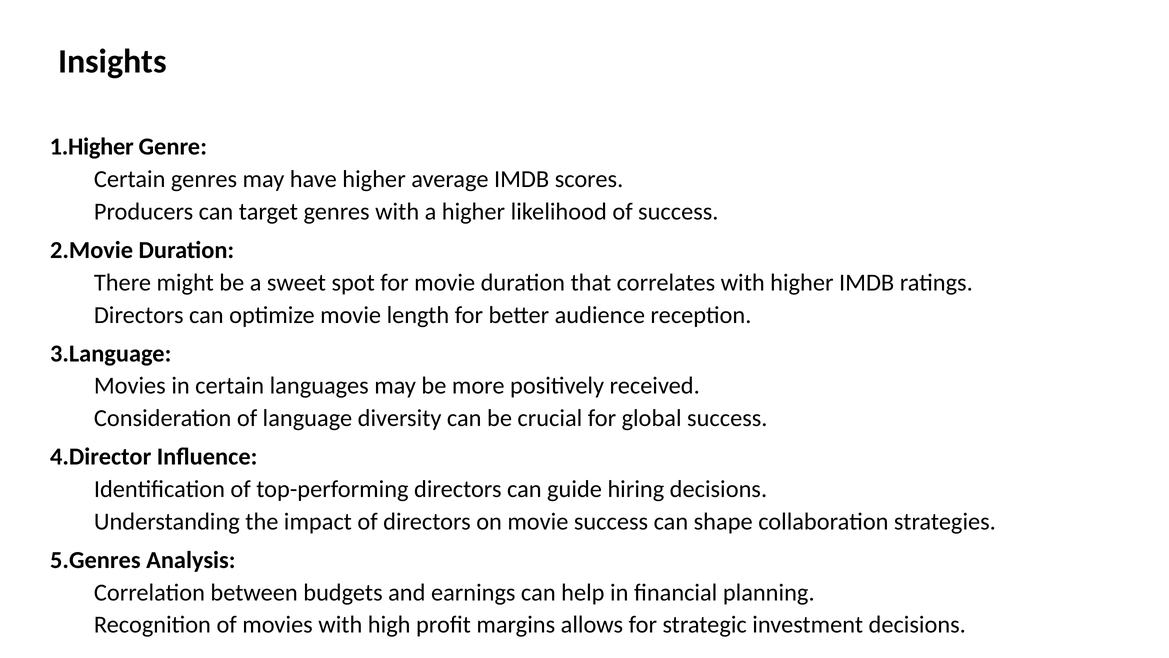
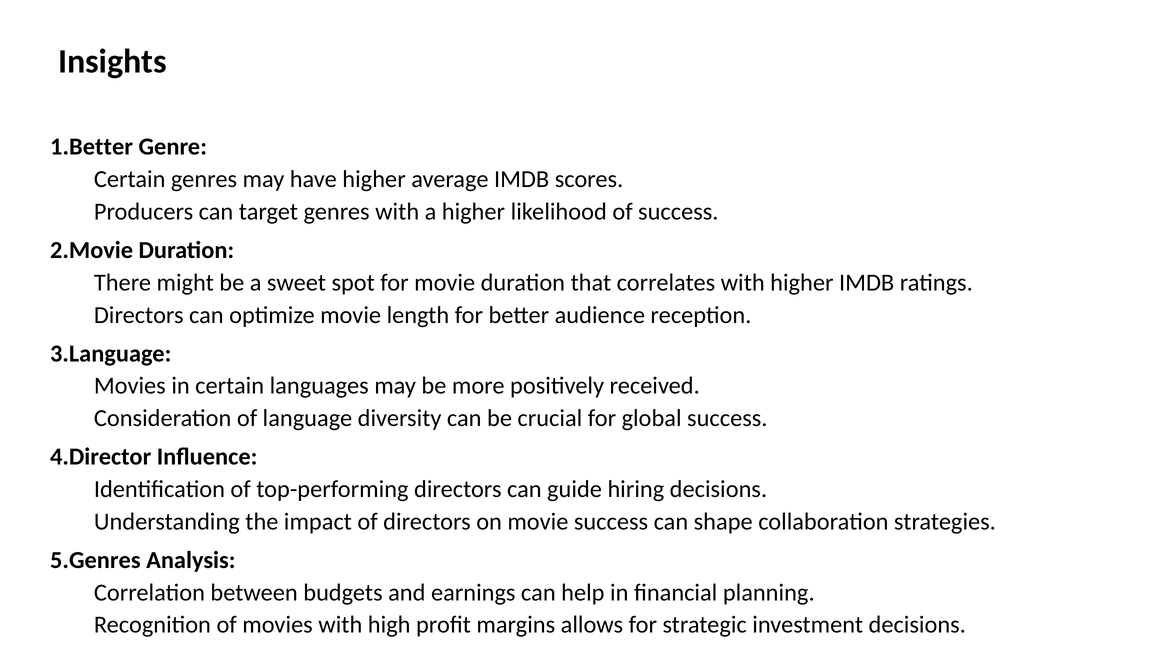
1.Higher: 1.Higher -> 1.Better
